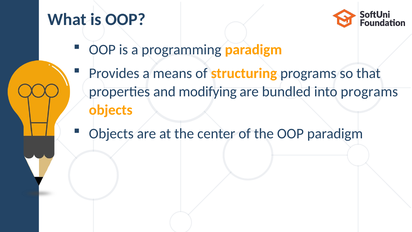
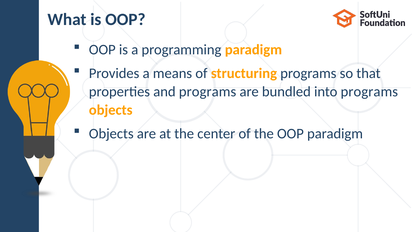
and modifying: modifying -> programs
